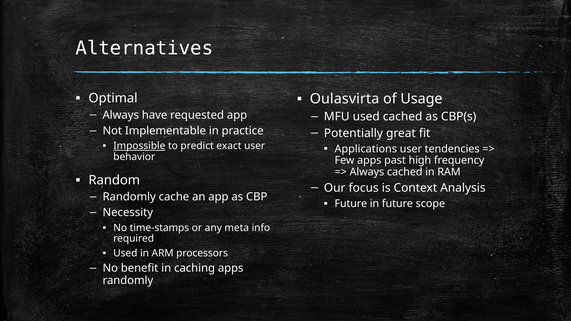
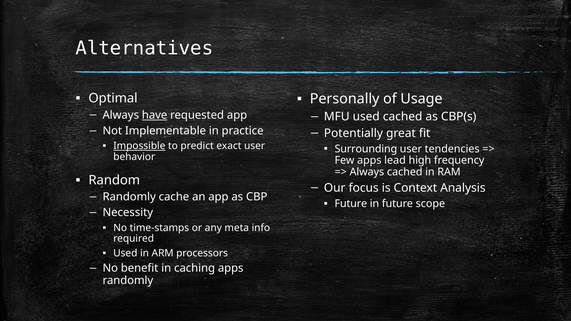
Oulasvirta: Oulasvirta -> Personally
have underline: none -> present
Applications: Applications -> Surrounding
past: past -> lead
